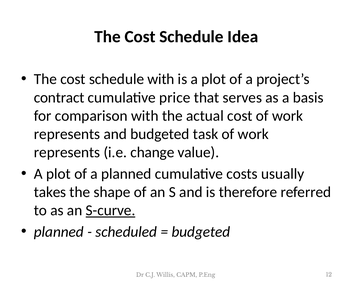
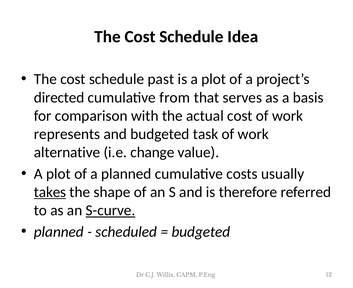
schedule with: with -> past
contract: contract -> directed
price: price -> from
represents at (67, 152): represents -> alternative
takes underline: none -> present
